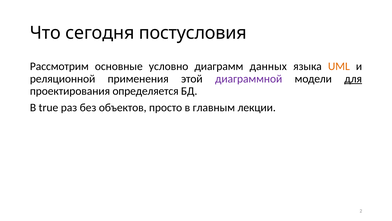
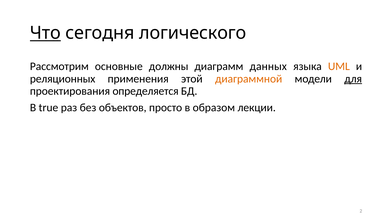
Что underline: none -> present
постусловия: постусловия -> логического
условно: условно -> должны
реляционной: реляционной -> реляционных
диаграммной colour: purple -> orange
главным: главным -> образом
